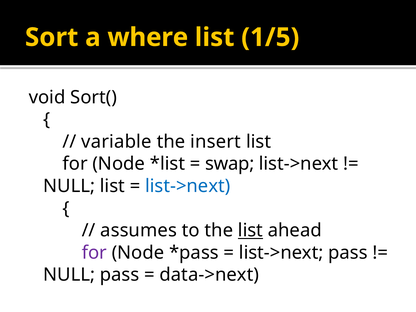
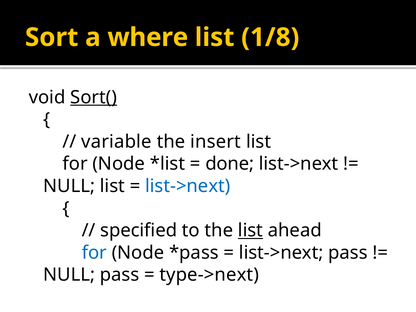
1/5: 1/5 -> 1/8
Sort( underline: none -> present
swap: swap -> done
assumes: assumes -> specified
for at (94, 253) colour: purple -> blue
data->next: data->next -> type->next
